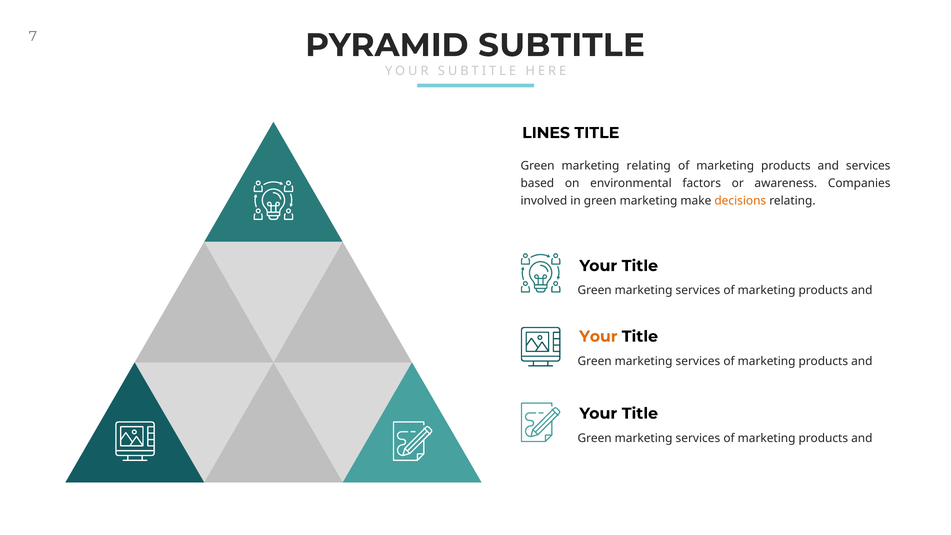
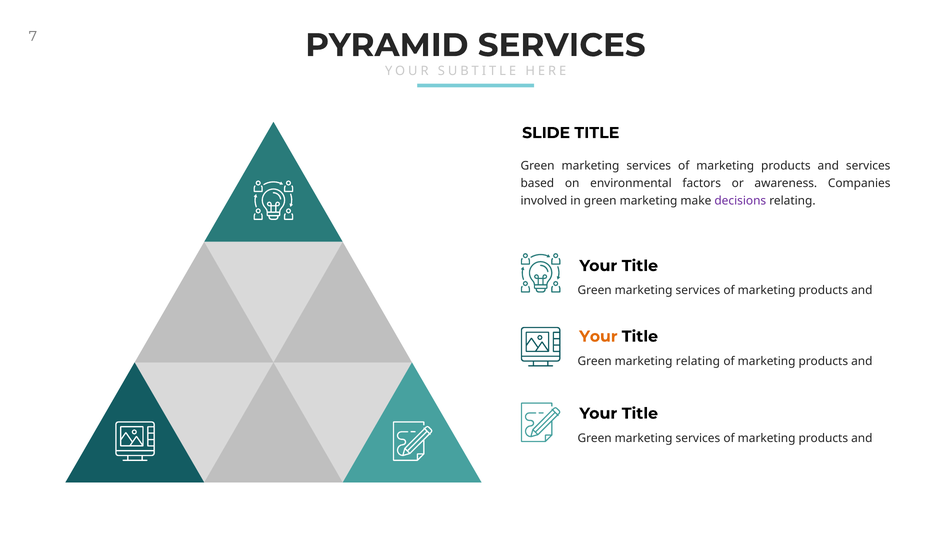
PYRAMID SUBTITLE: SUBTITLE -> SERVICES
LINES: LINES -> SLIDE
relating at (649, 166): relating -> services
decisions colour: orange -> purple
services at (698, 361): services -> relating
